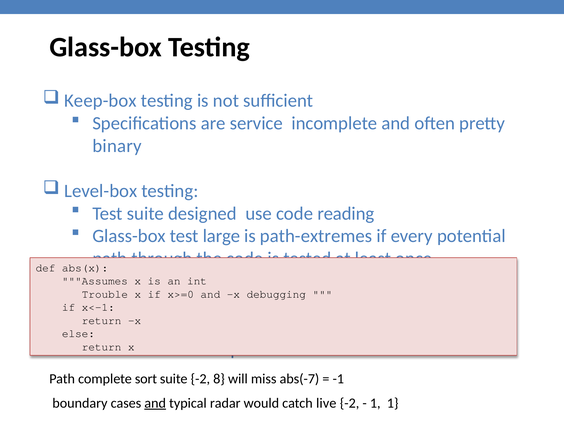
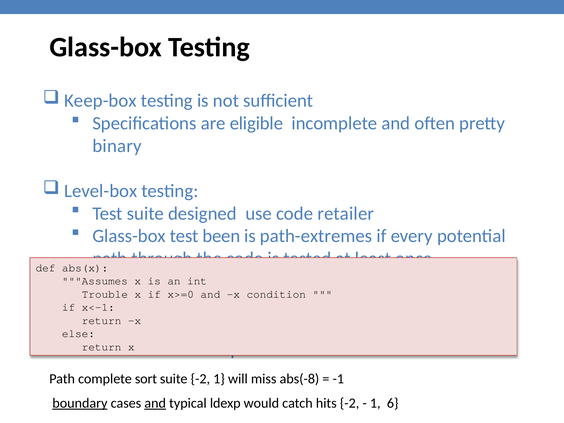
service: service -> eligible
reading: reading -> retailer
large: large -> been
debugging: debugging -> condition
-2 8: 8 -> 1
abs(-7: abs(-7 -> abs(-8
boundary underline: none -> present
radar: radar -> ldexp
live: live -> hits
1 1: 1 -> 6
